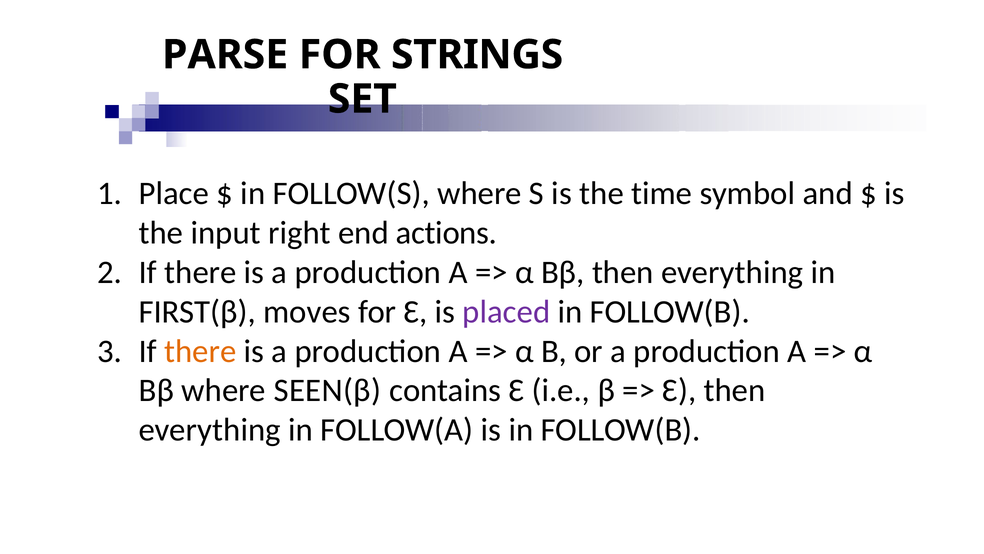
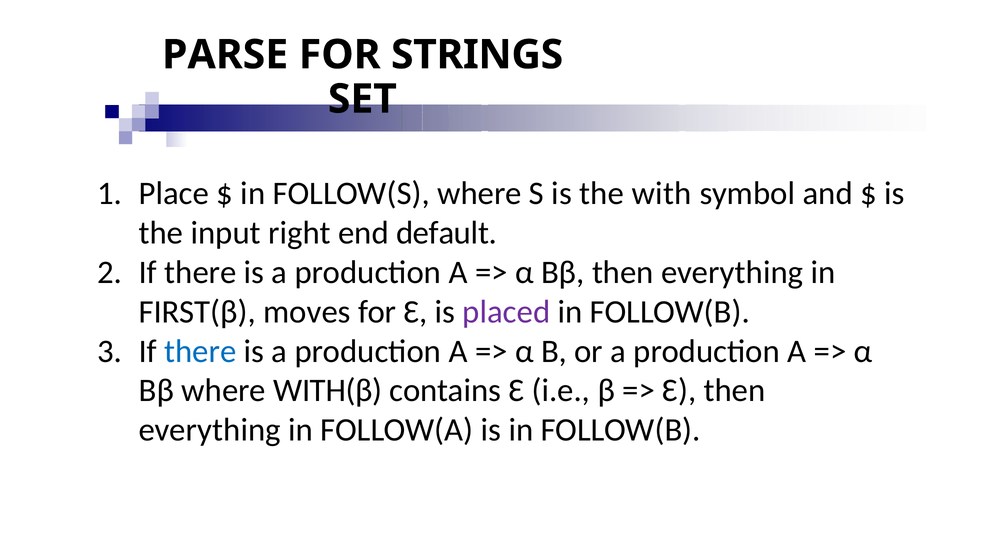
time: time -> with
actions: actions -> default
there at (200, 351) colour: orange -> blue
SEEN(β: SEEN(β -> WITH(β
